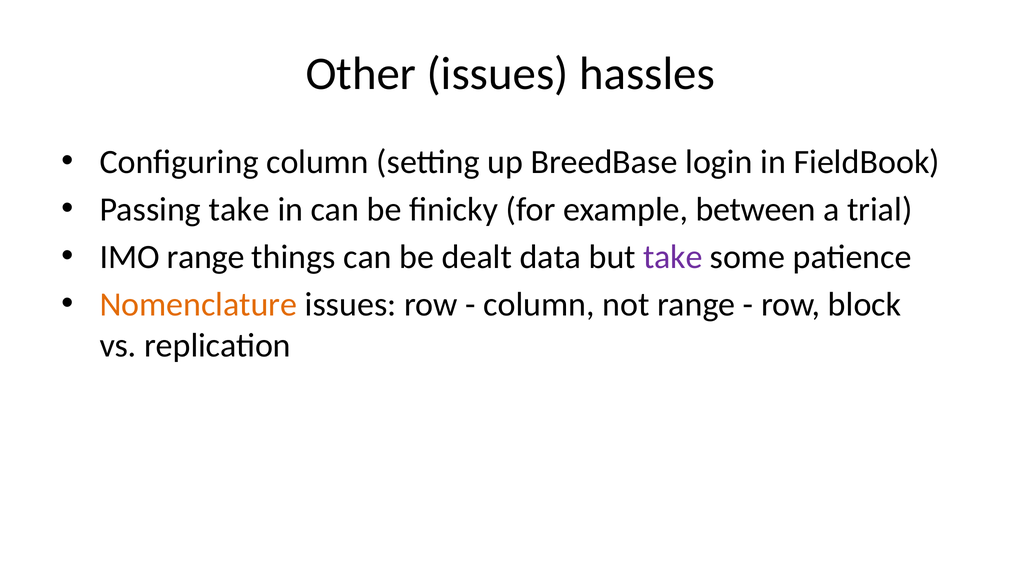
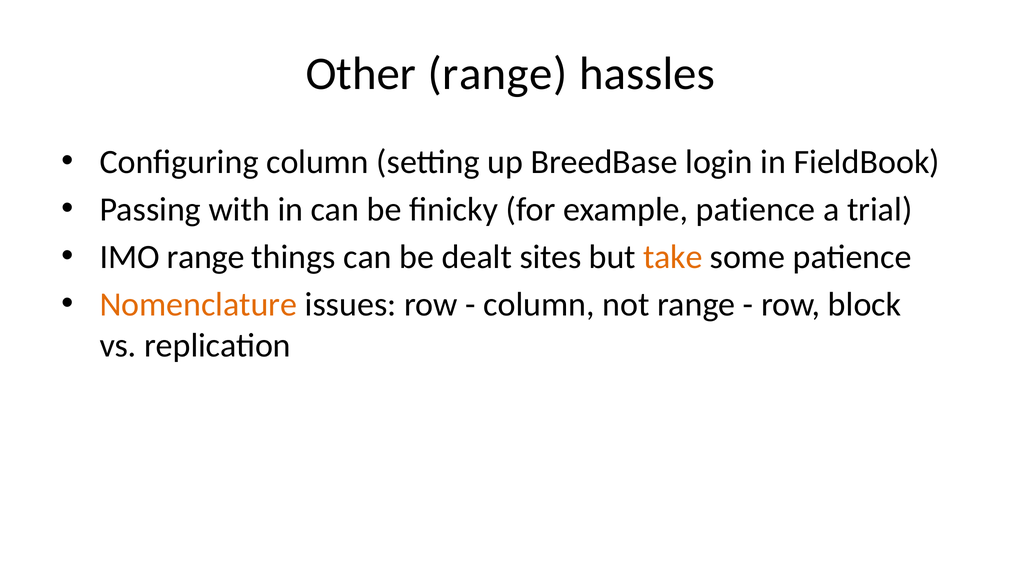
Other issues: issues -> range
Passing take: take -> with
example between: between -> patience
data: data -> sites
take at (673, 257) colour: purple -> orange
